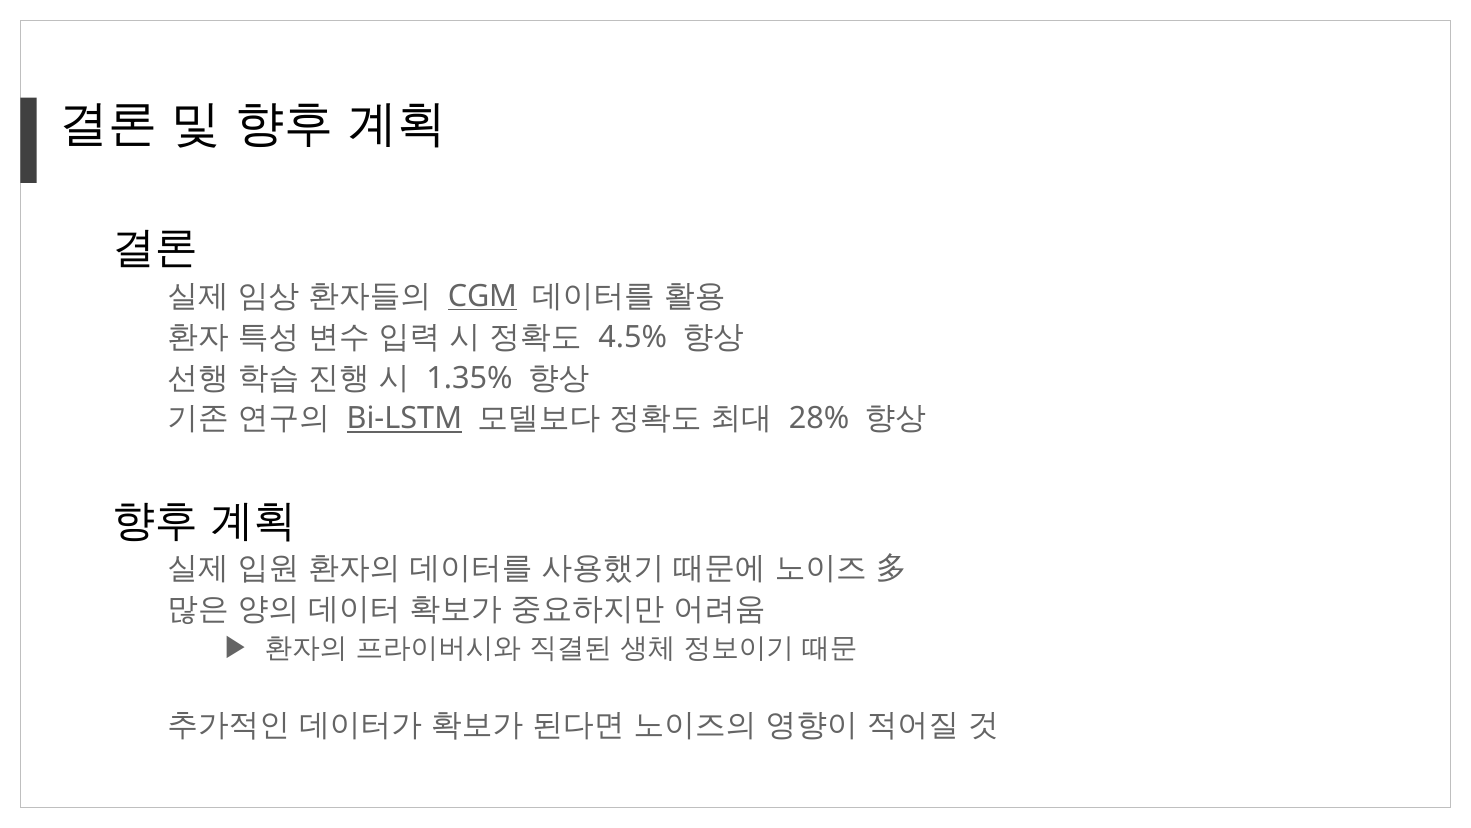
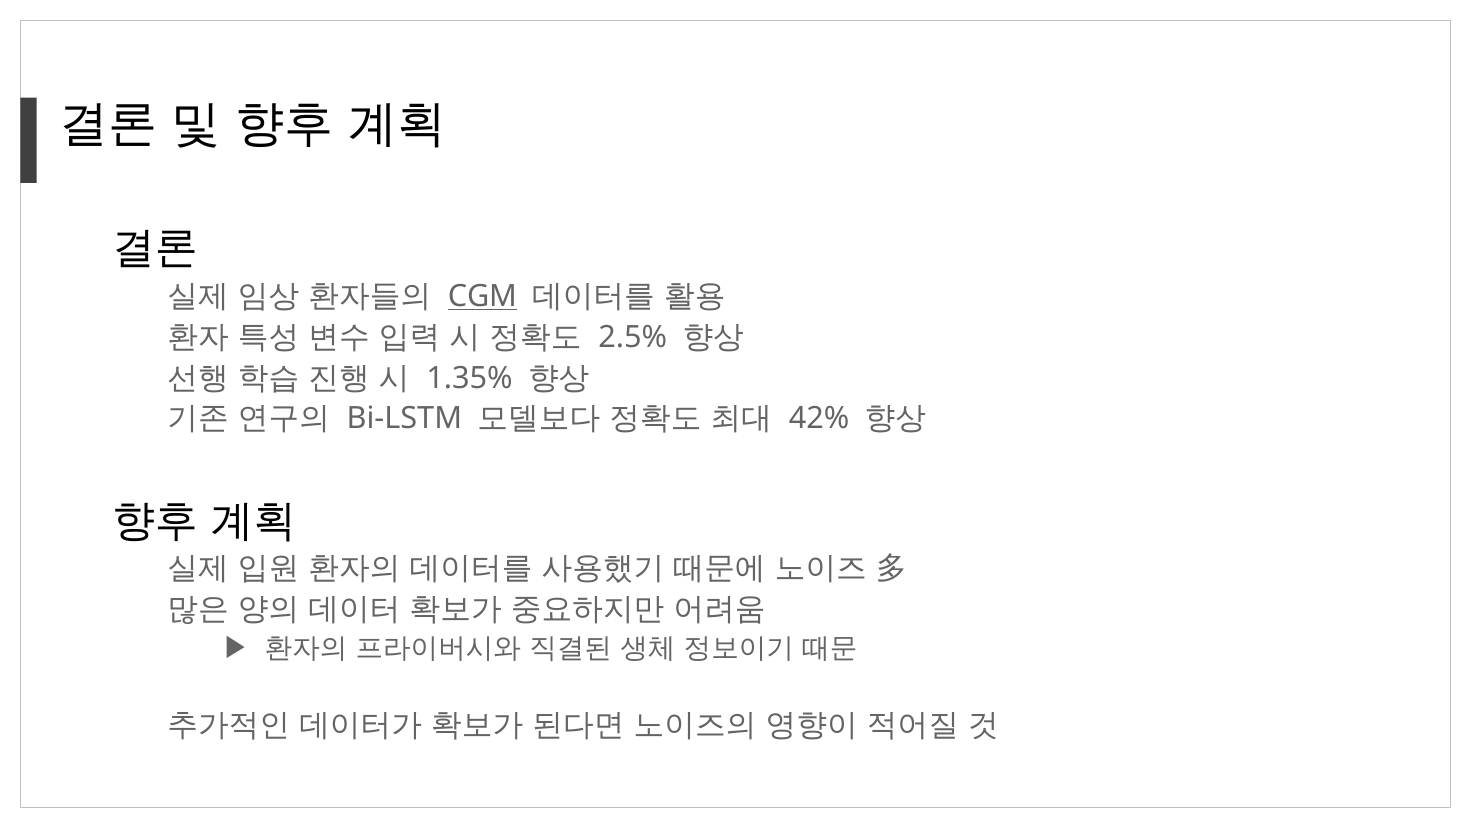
4.5%: 4.5% -> 2.5%
Bi-LSTM underline: present -> none
28%: 28% -> 42%
